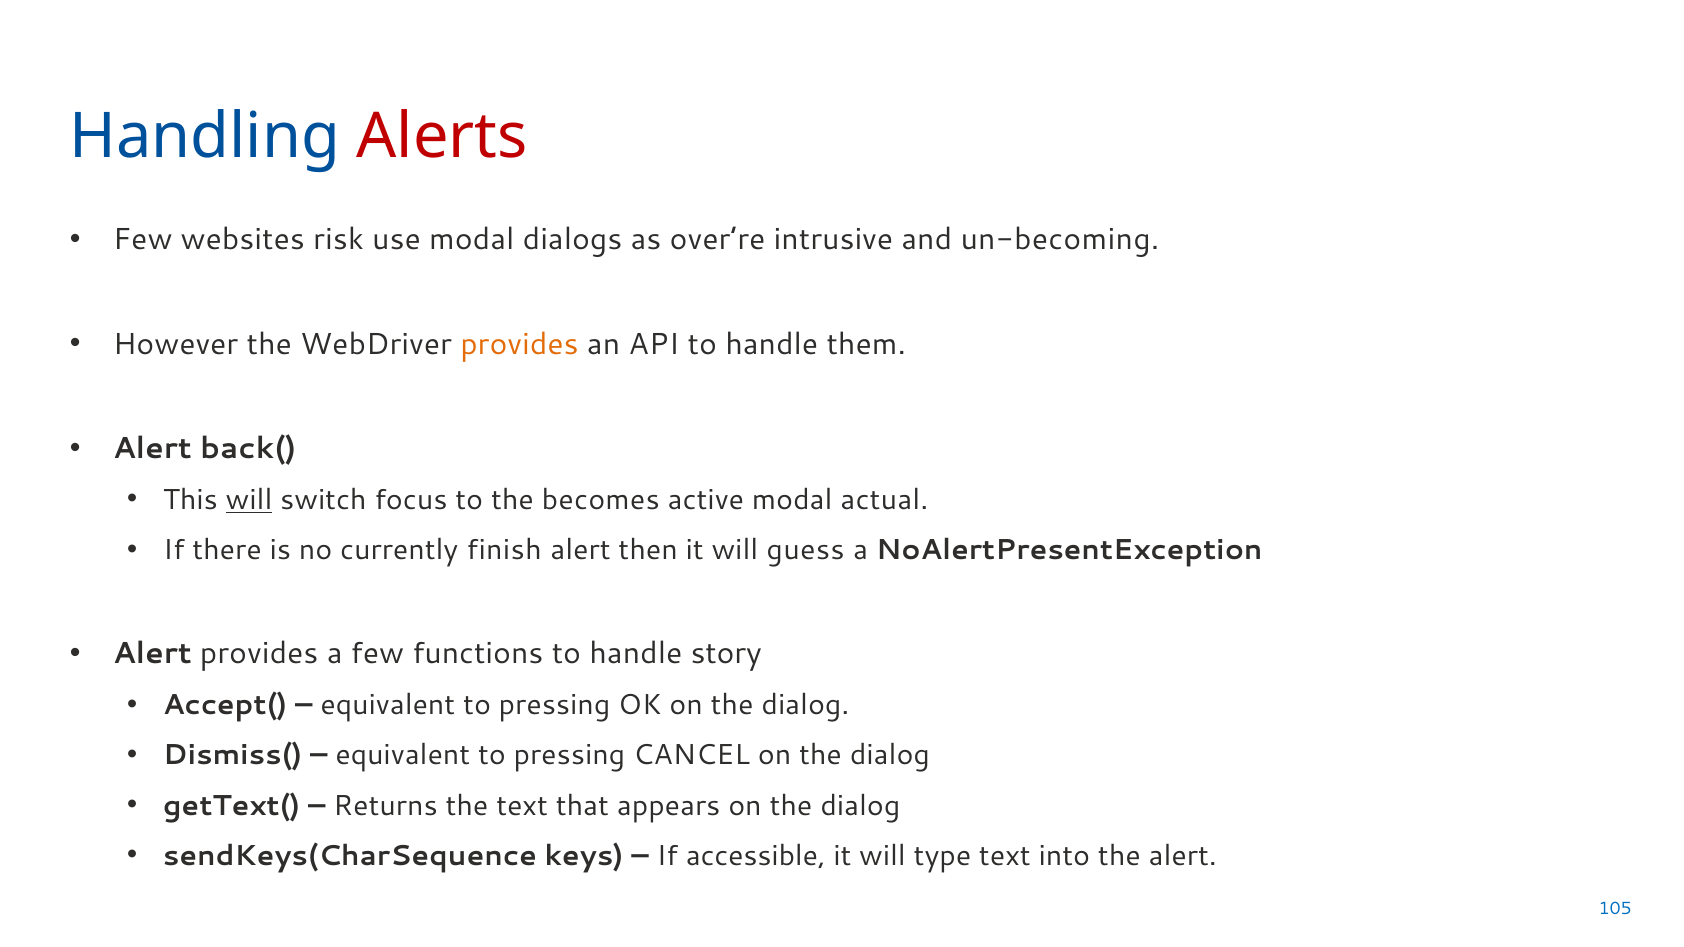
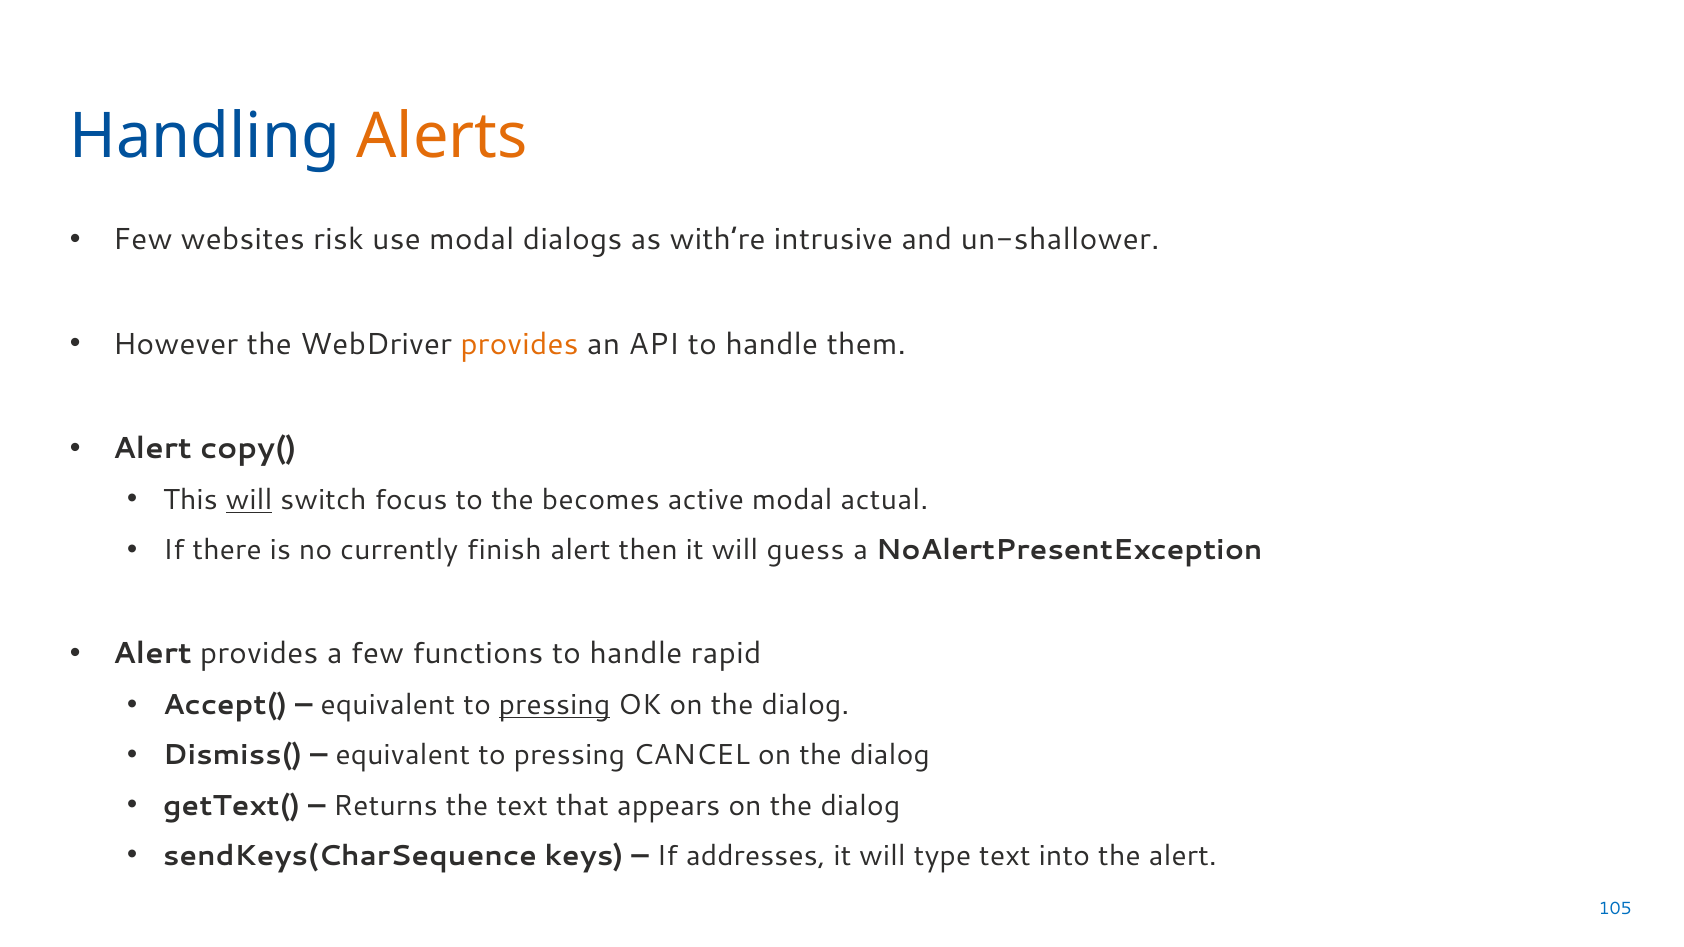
Alerts colour: red -> orange
over’re: over’re -> with’re
un-becoming: un-becoming -> un-shallower
back(: back( -> copy(
story: story -> rapid
pressing at (555, 705) underline: none -> present
accessible: accessible -> addresses
